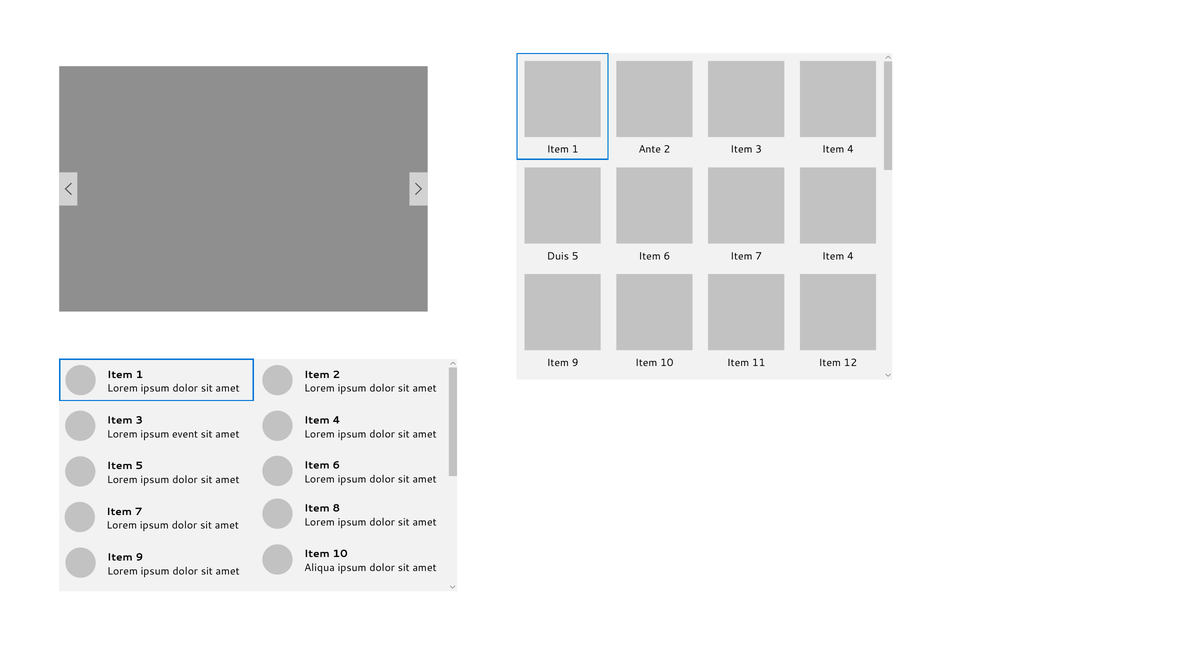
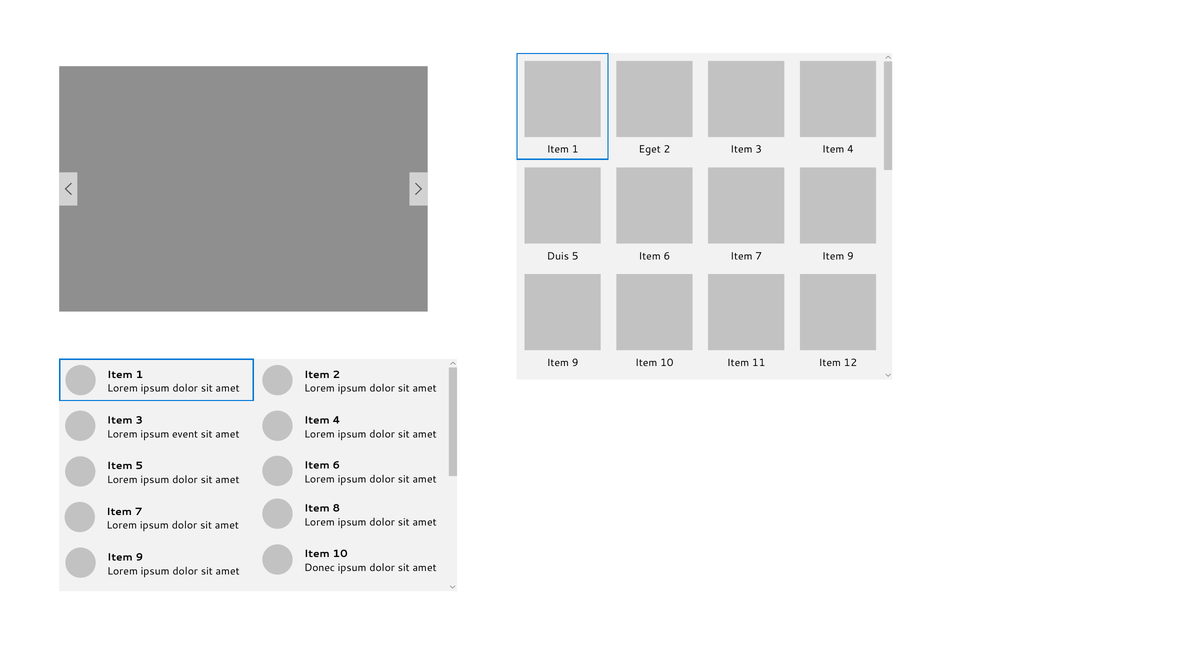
Ante: Ante -> Eget
7 Item 4: 4 -> 9
Aliqua: Aliqua -> Donec
